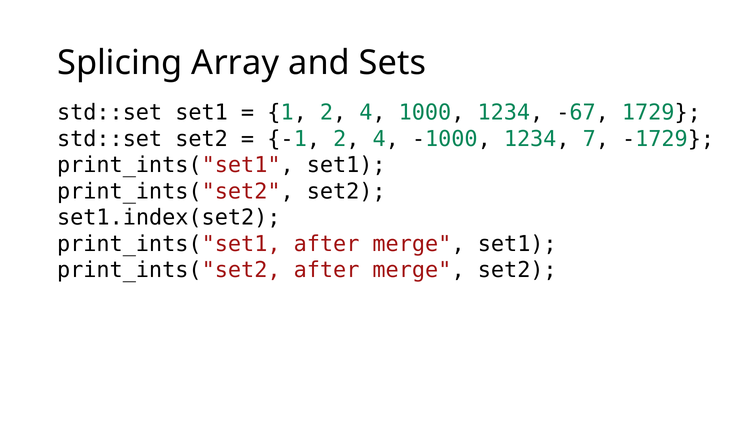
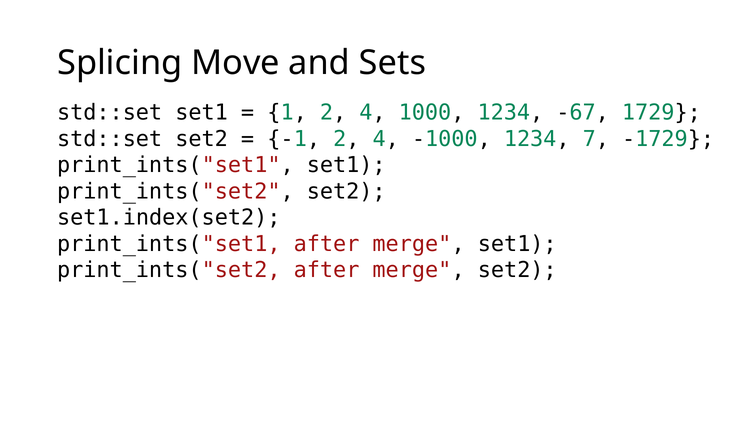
Array: Array -> Move
